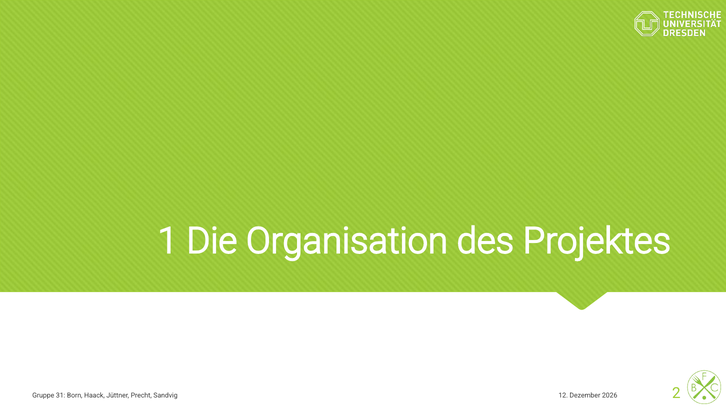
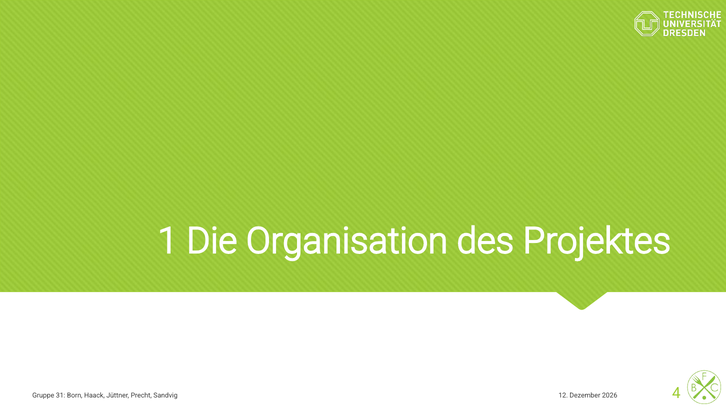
2: 2 -> 4
